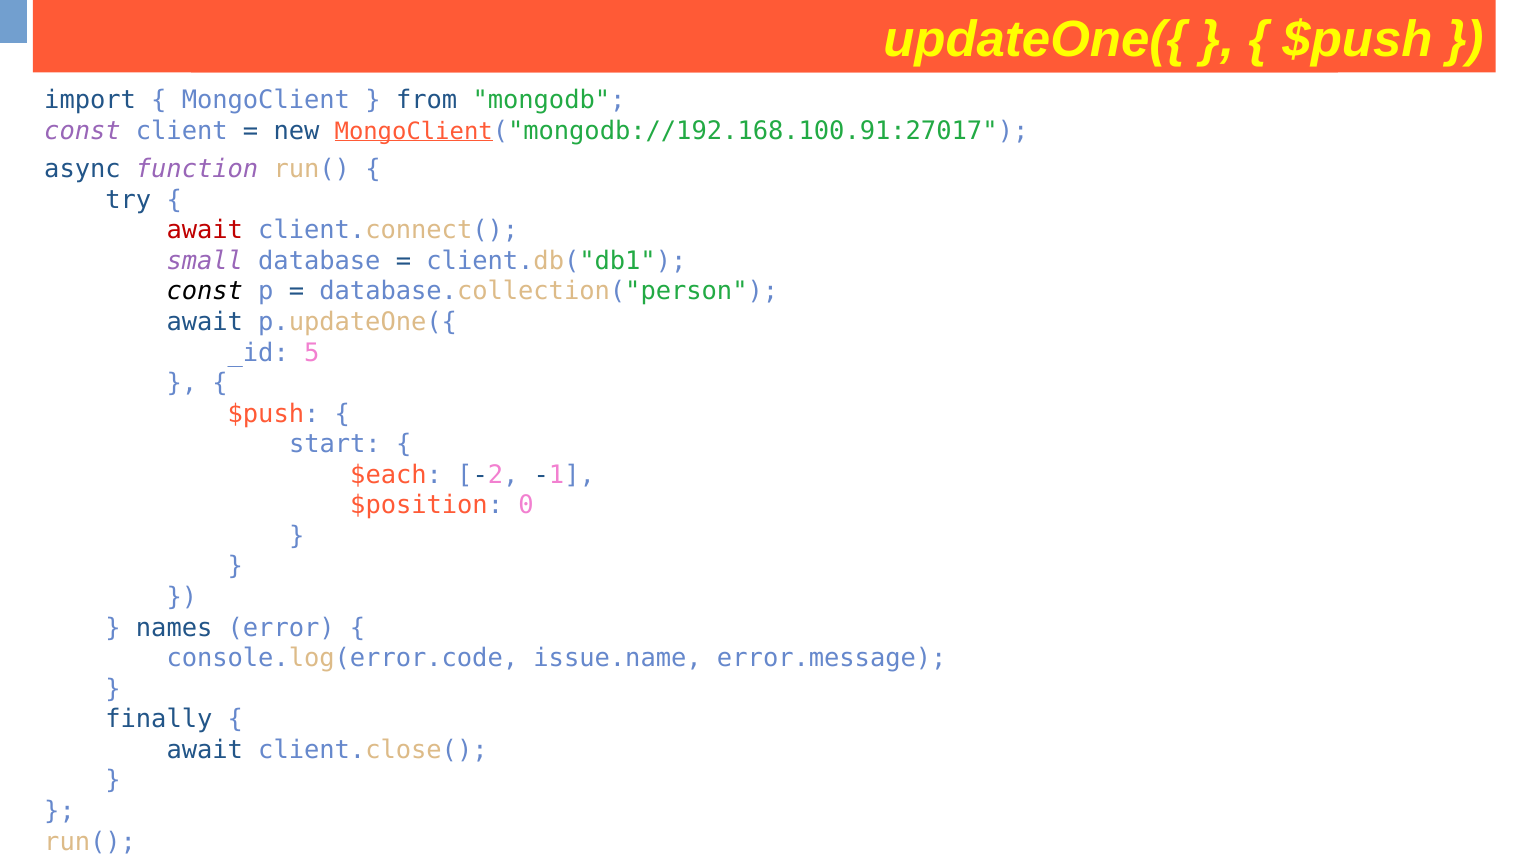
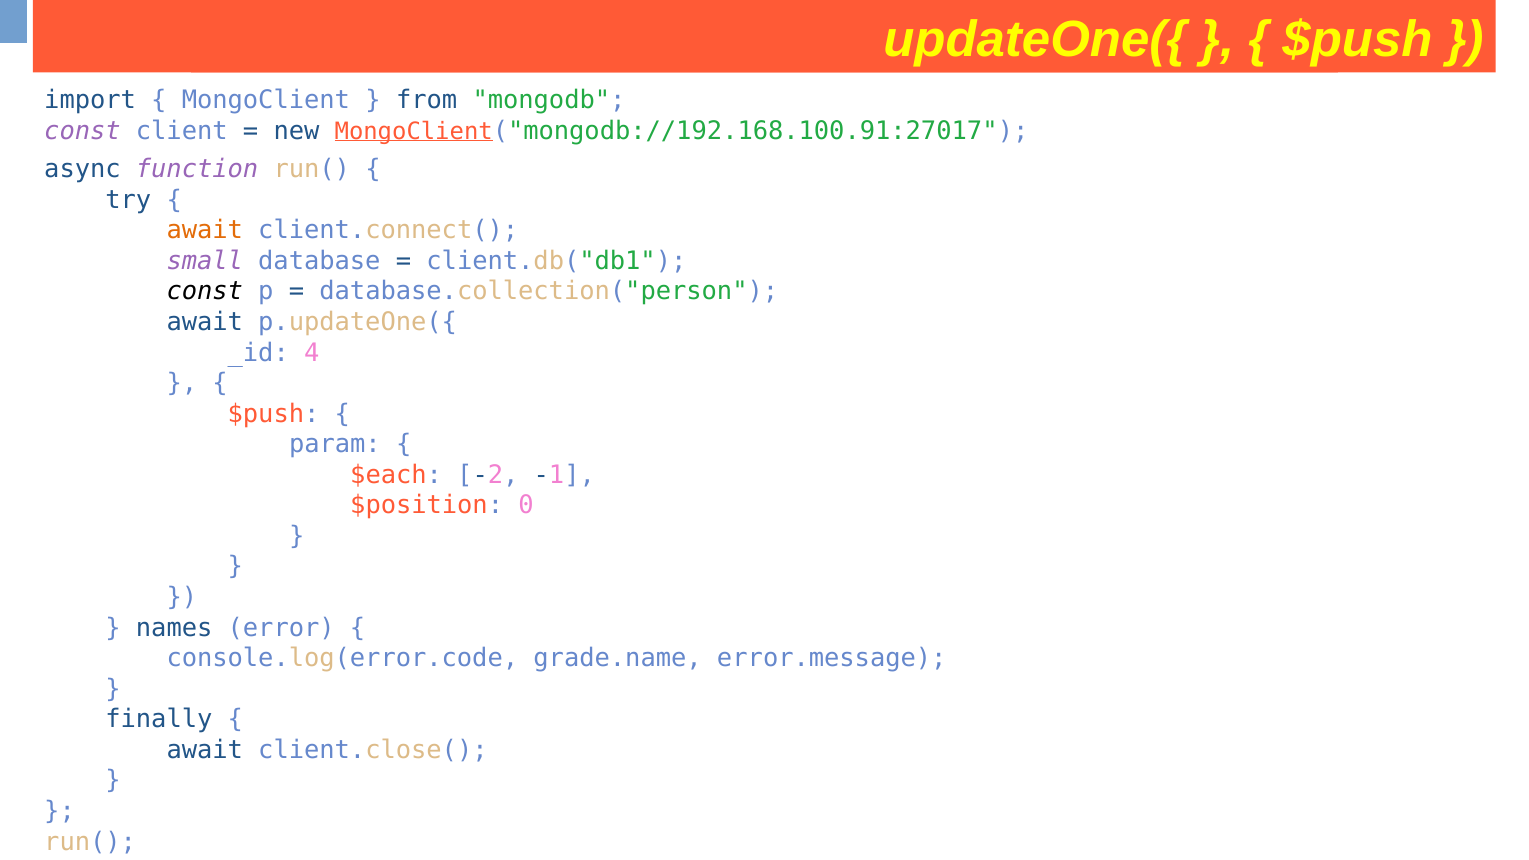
await at (205, 230) colour: red -> orange
5: 5 -> 4
start: start -> param
issue.name: issue.name -> grade.name
